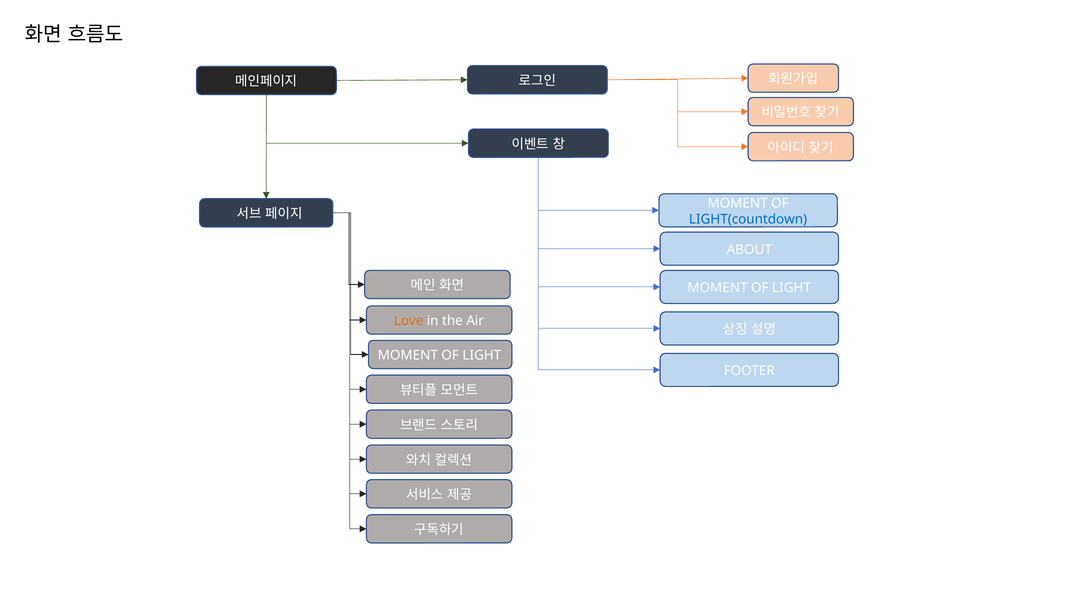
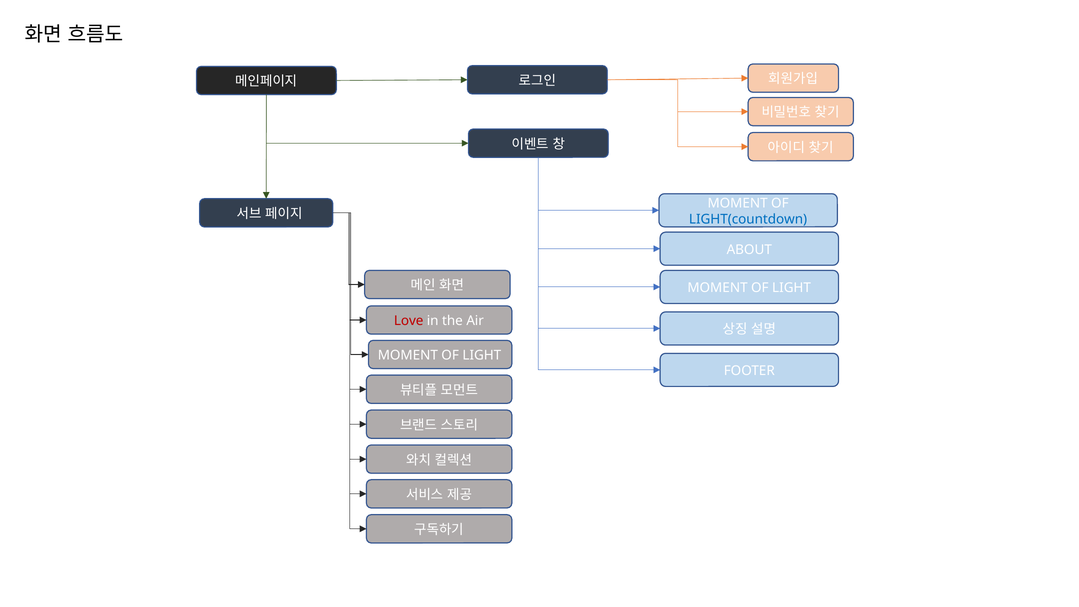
Love colour: orange -> red
